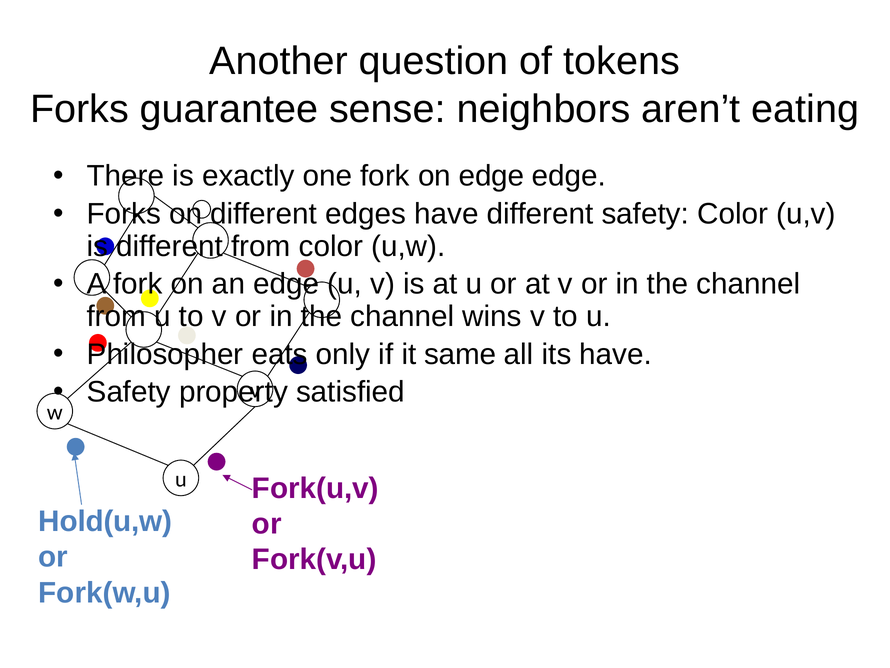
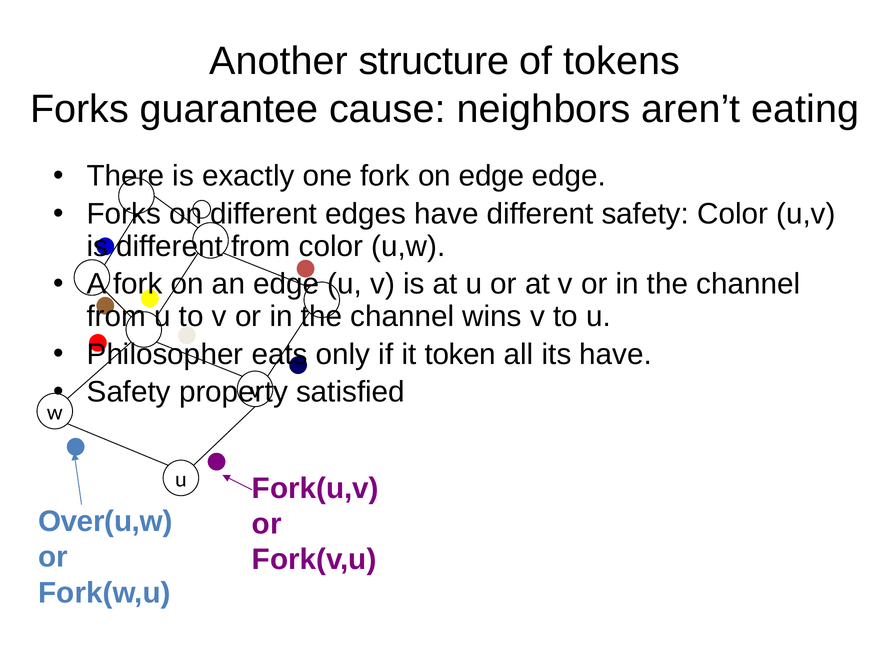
question: question -> structure
sense: sense -> cause
same: same -> token
Hold(u,w: Hold(u,w -> Over(u,w
